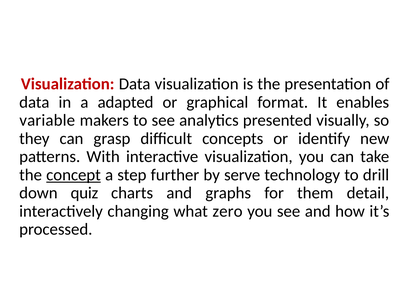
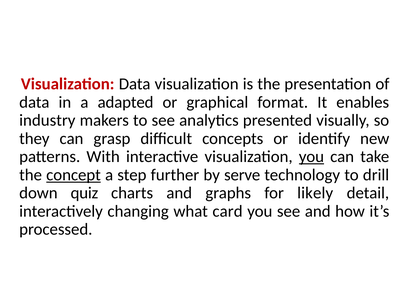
variable: variable -> industry
you at (311, 157) underline: none -> present
them: them -> likely
zero: zero -> card
